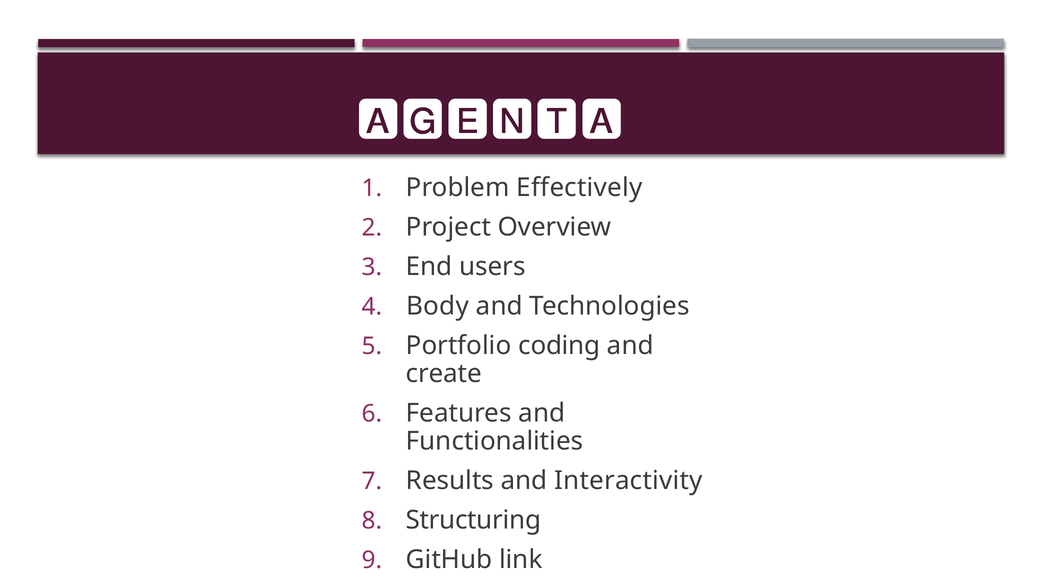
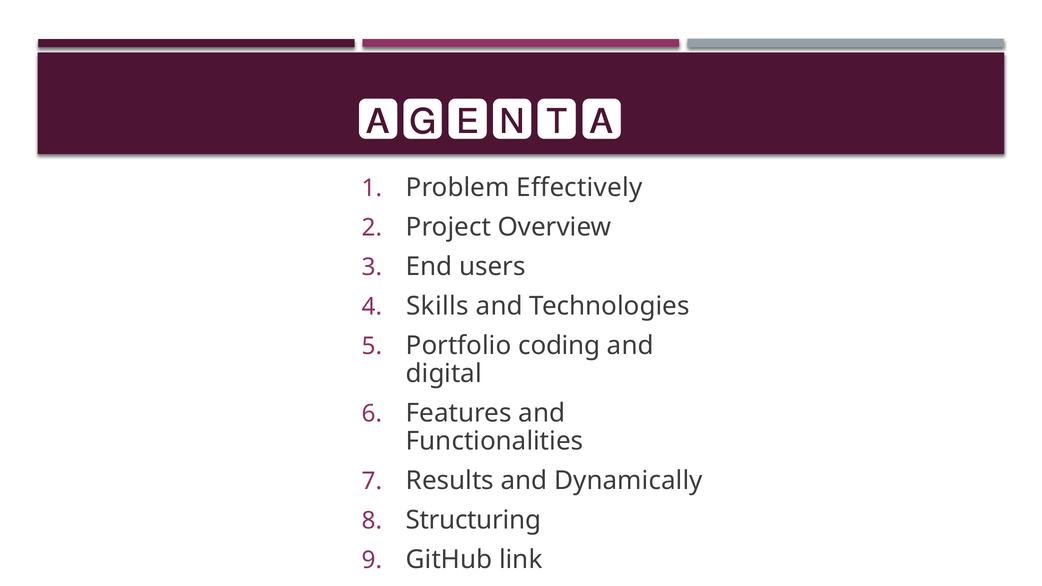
Body: Body -> Skills
create: create -> digital
Interactivity: Interactivity -> Dynamically
